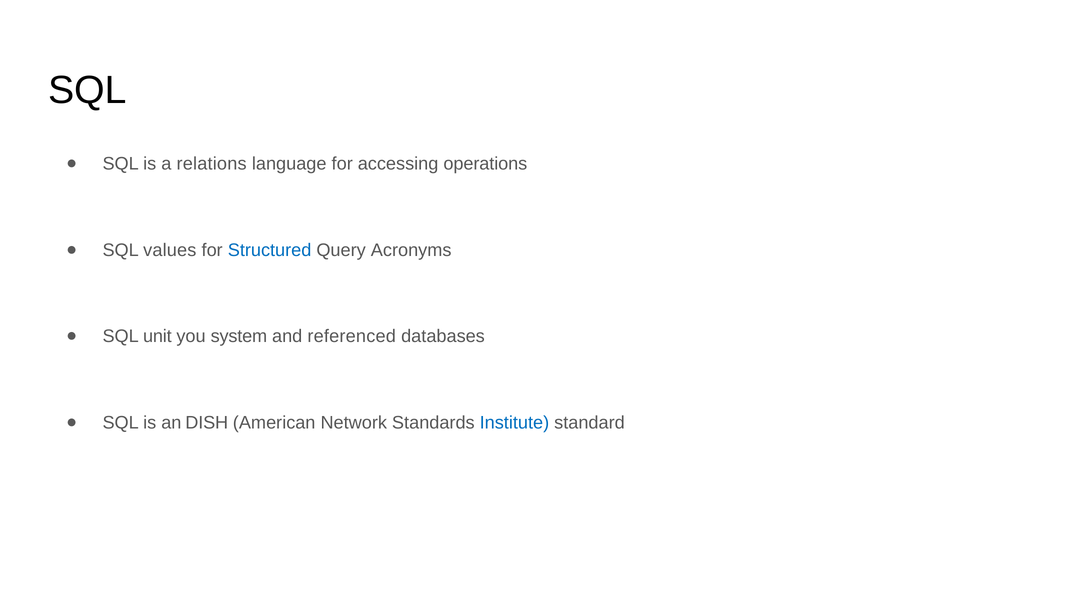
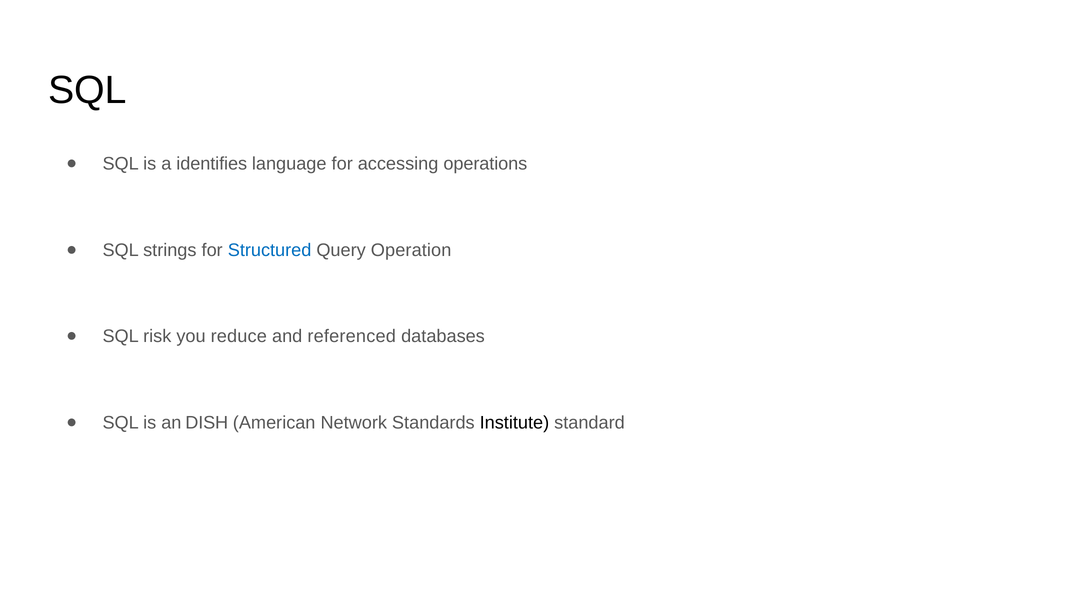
relations: relations -> identifies
values: values -> strings
Acronyms: Acronyms -> Operation
unit: unit -> risk
system: system -> reduce
Institute colour: blue -> black
